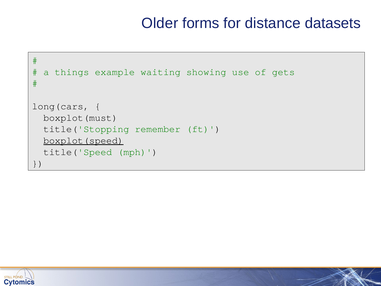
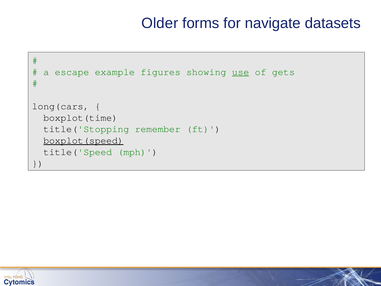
distance: distance -> navigate
things: things -> escape
waiting: waiting -> figures
use underline: none -> present
boxplot(must: boxplot(must -> boxplot(time
